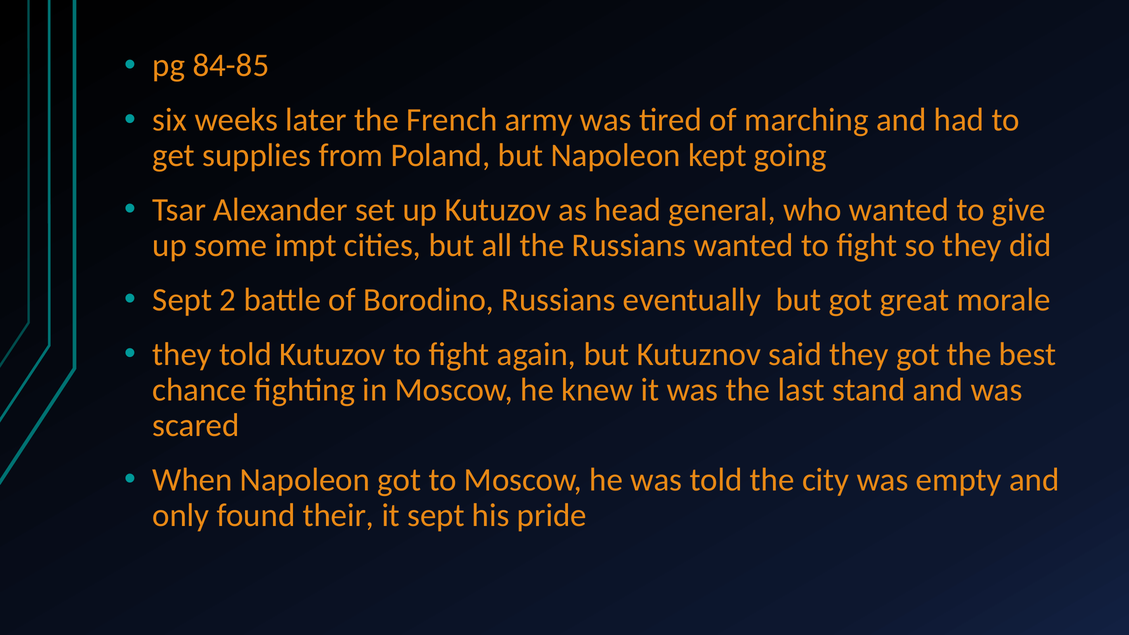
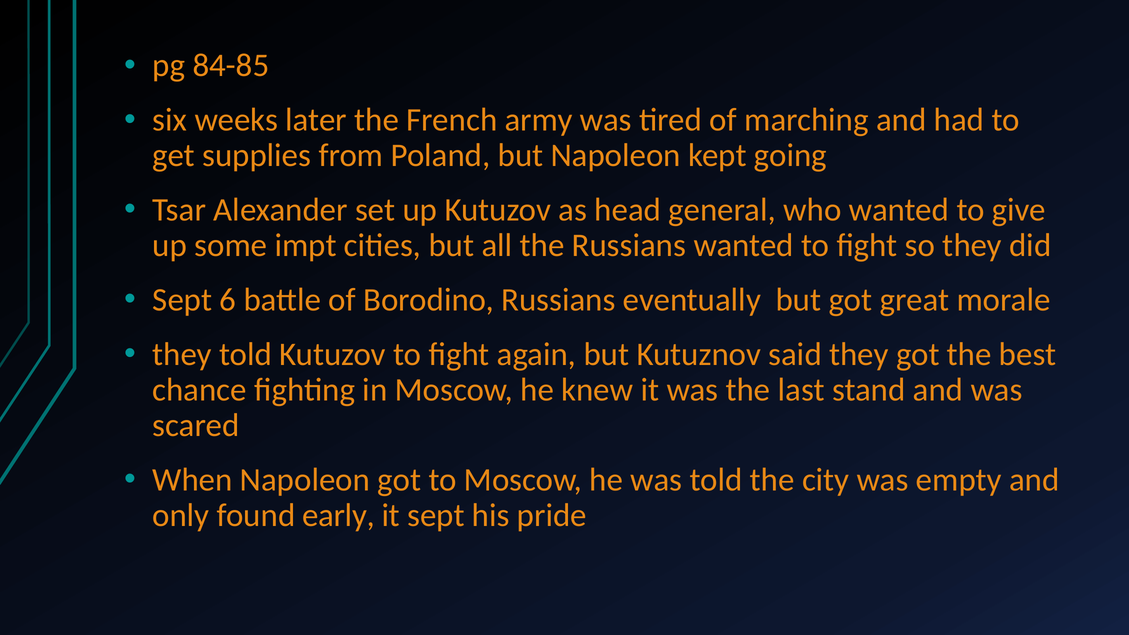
2: 2 -> 6
their: their -> early
